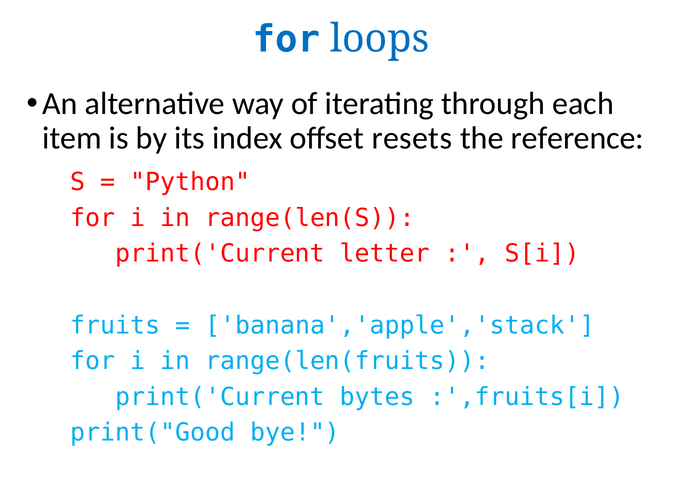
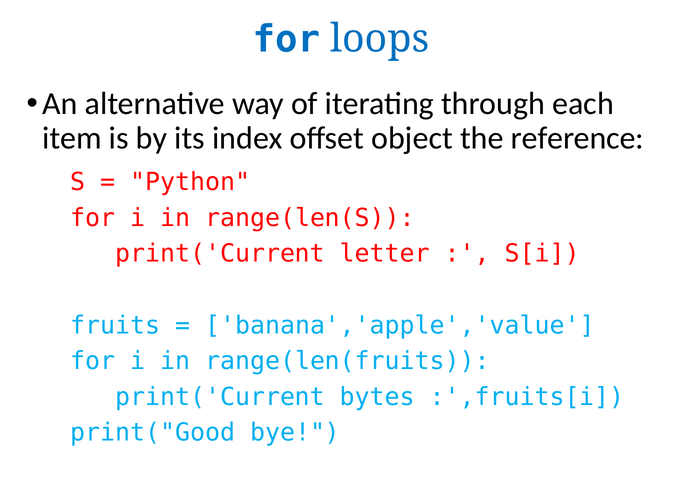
resets: resets -> object
banana','apple','stack: banana','apple','stack -> banana','apple','value
